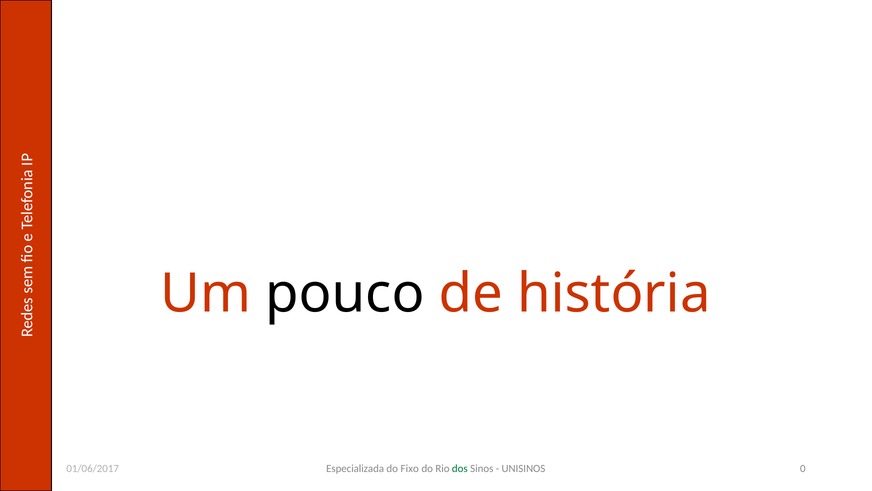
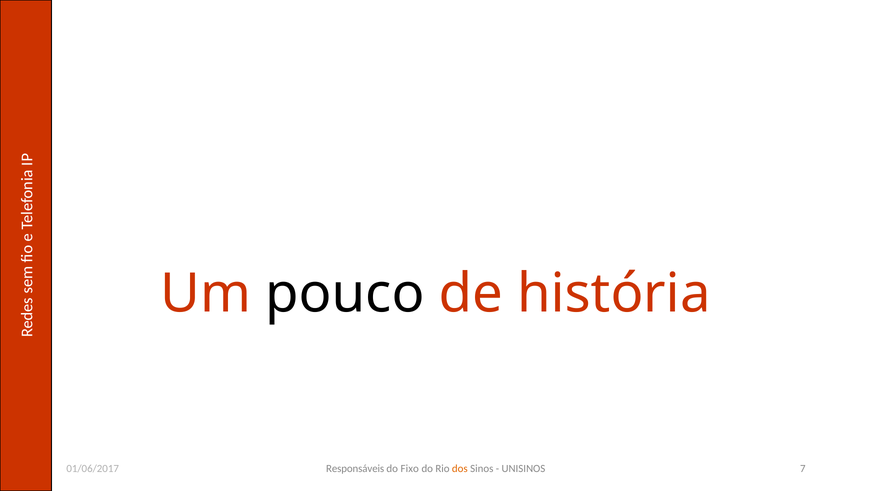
Especializada: Especializada -> Responsáveis
dos colour: green -> orange
0: 0 -> 7
